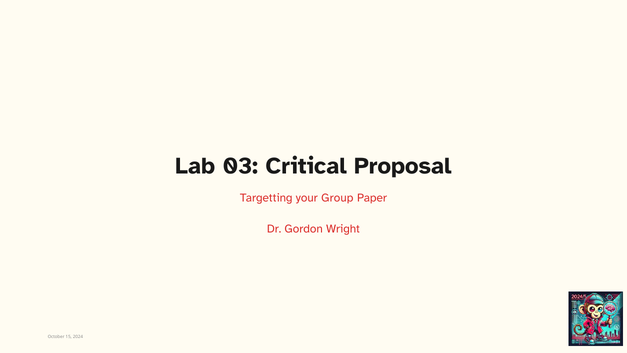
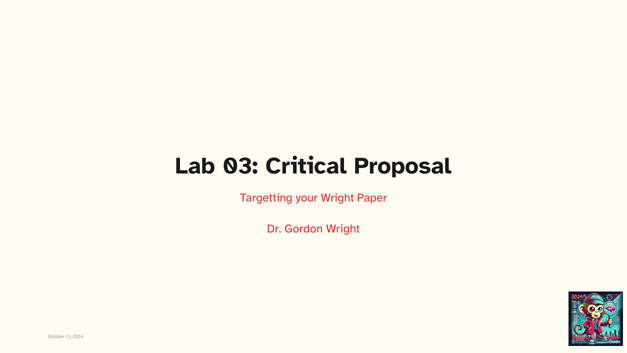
your Group: Group -> Wright
